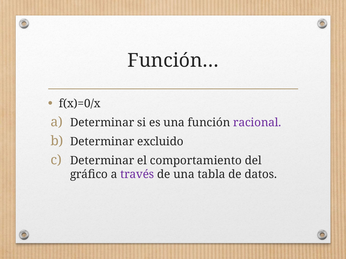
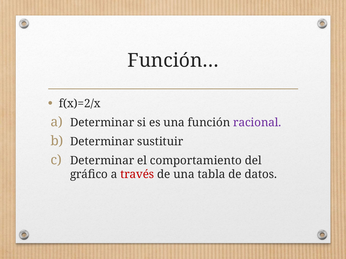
f(x)=0/x: f(x)=0/x -> f(x)=2/x
excluido: excluido -> sustituir
través colour: purple -> red
